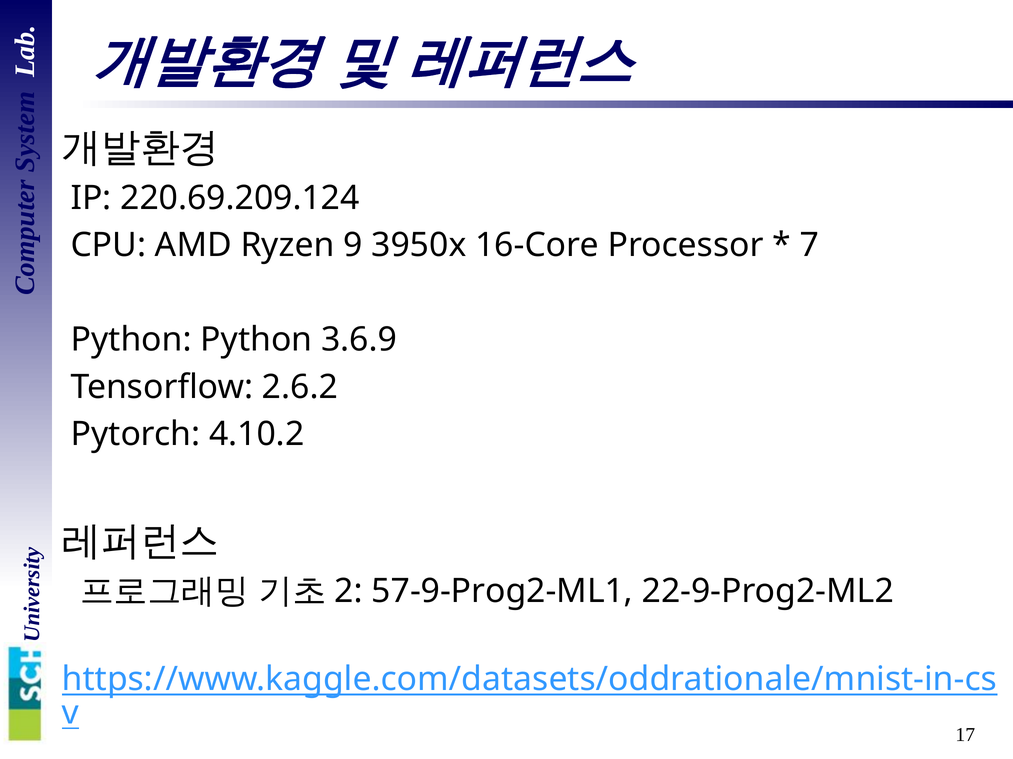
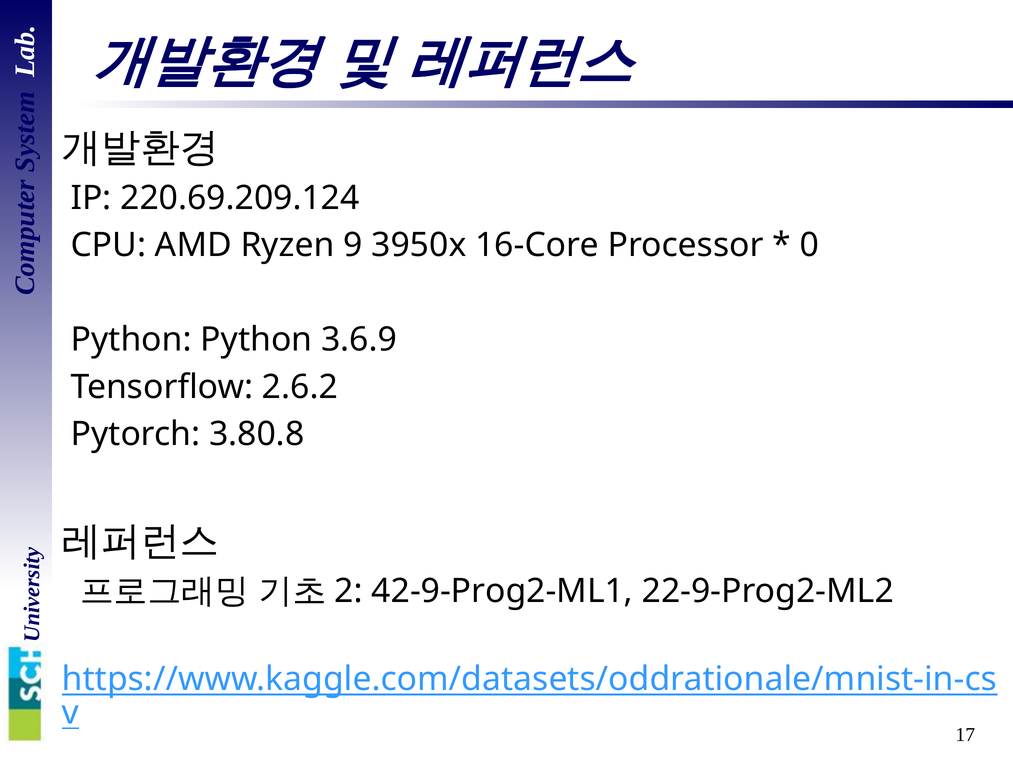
7: 7 -> 0
4.10.2: 4.10.2 -> 3.80.8
57-9-Prog2-ML1: 57-9-Prog2-ML1 -> 42-9-Prog2-ML1
